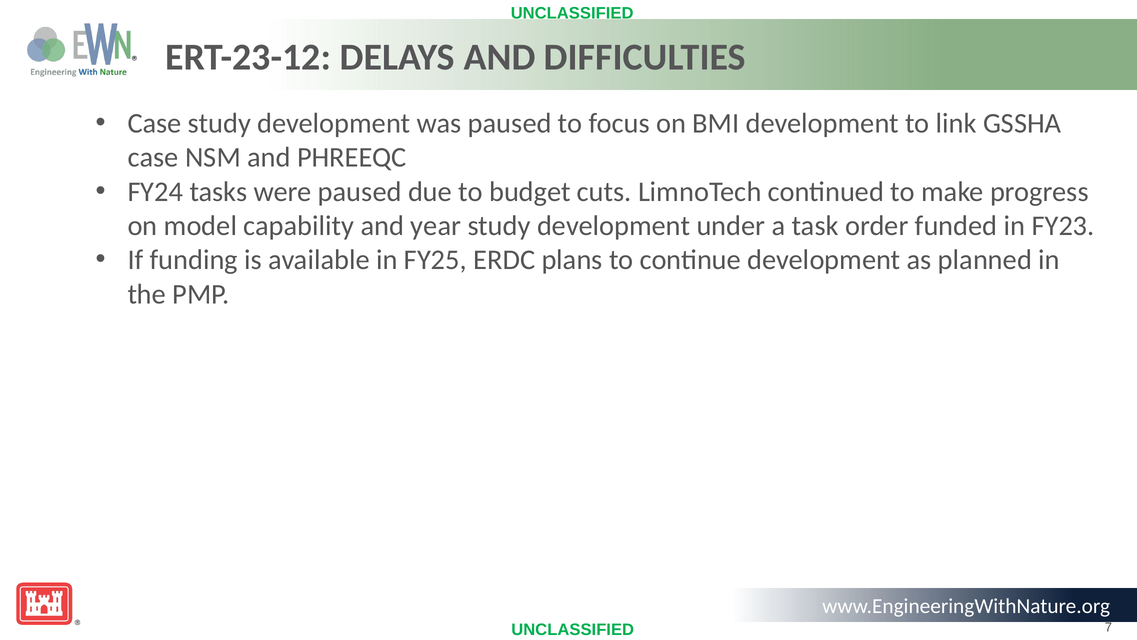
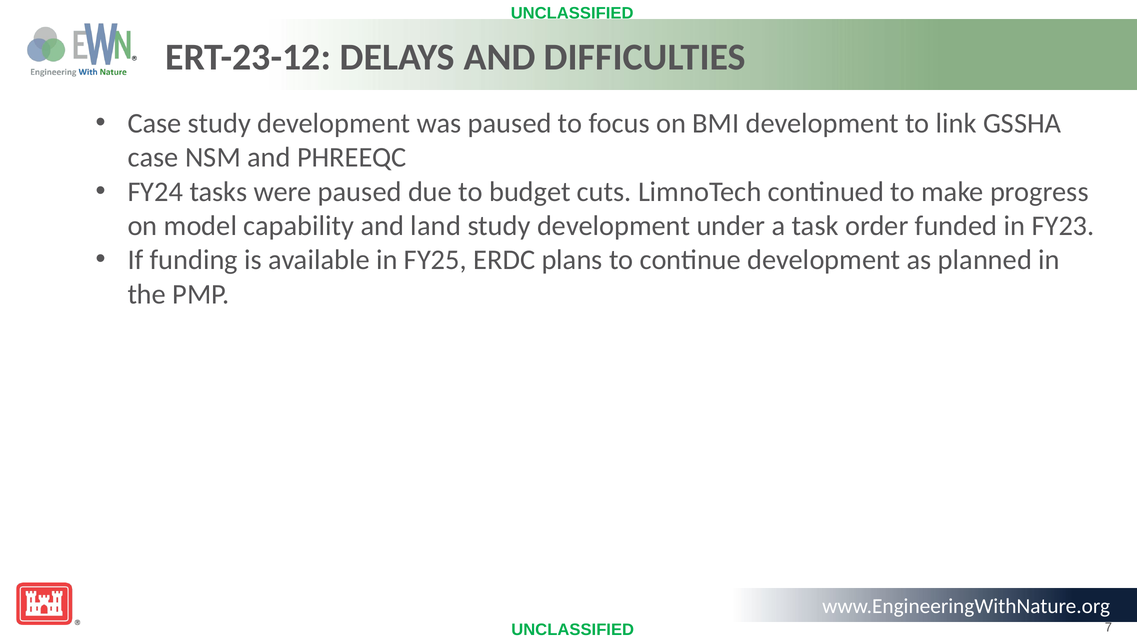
year: year -> land
